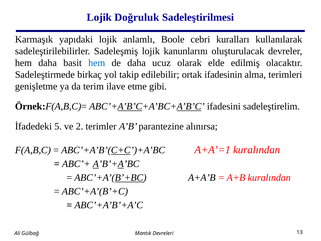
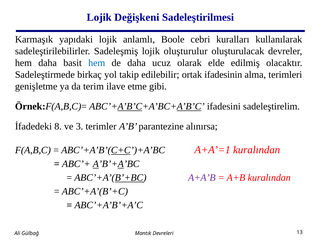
Doğruluk: Doğruluk -> Değişkeni
kanunlarını: kanunlarını -> oluşturulur
5: 5 -> 8
2: 2 -> 3
A+A’B colour: black -> purple
